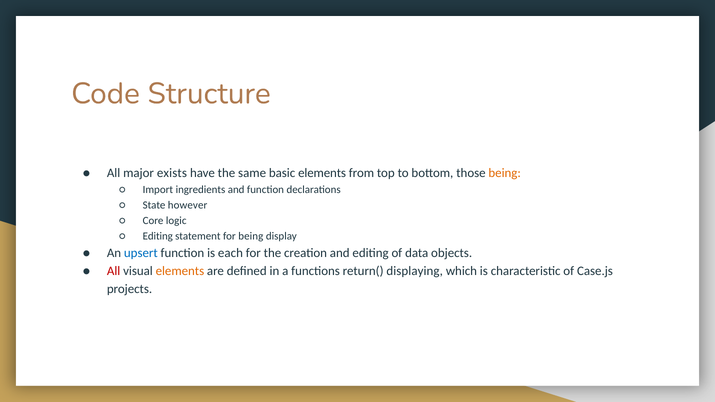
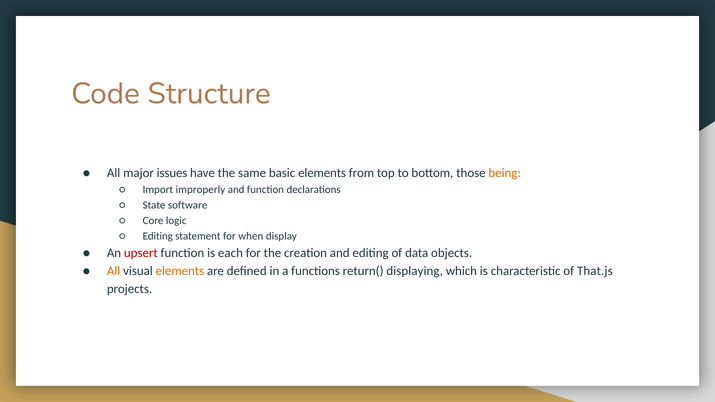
exists: exists -> issues
ingredients: ingredients -> improperly
however: however -> software
for being: being -> when
upsert colour: blue -> red
All at (114, 271) colour: red -> orange
Case.js: Case.js -> That.js
